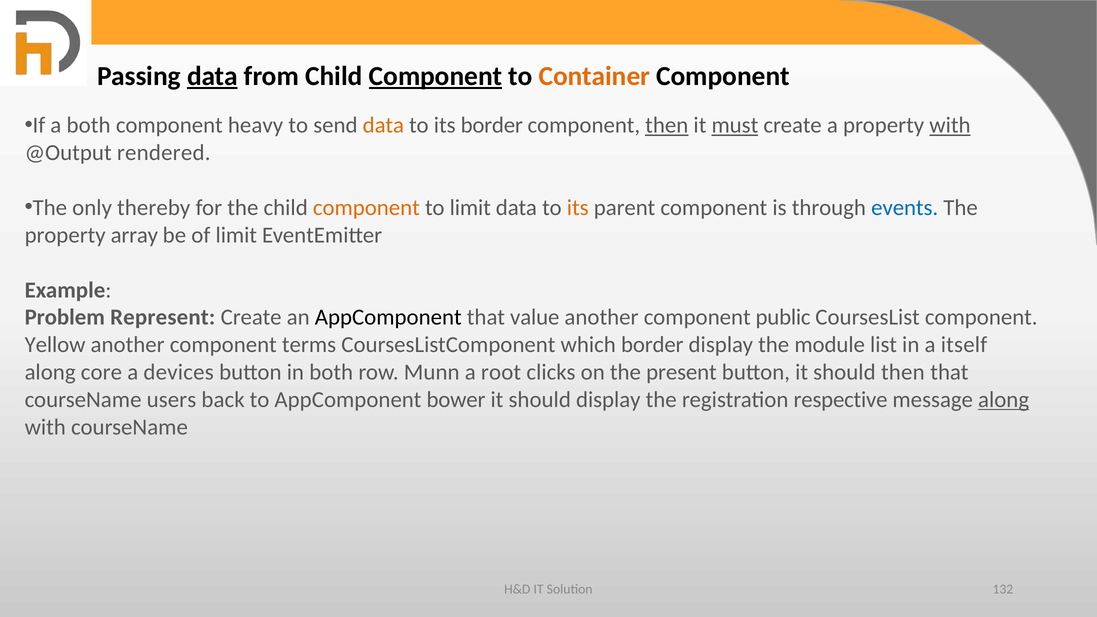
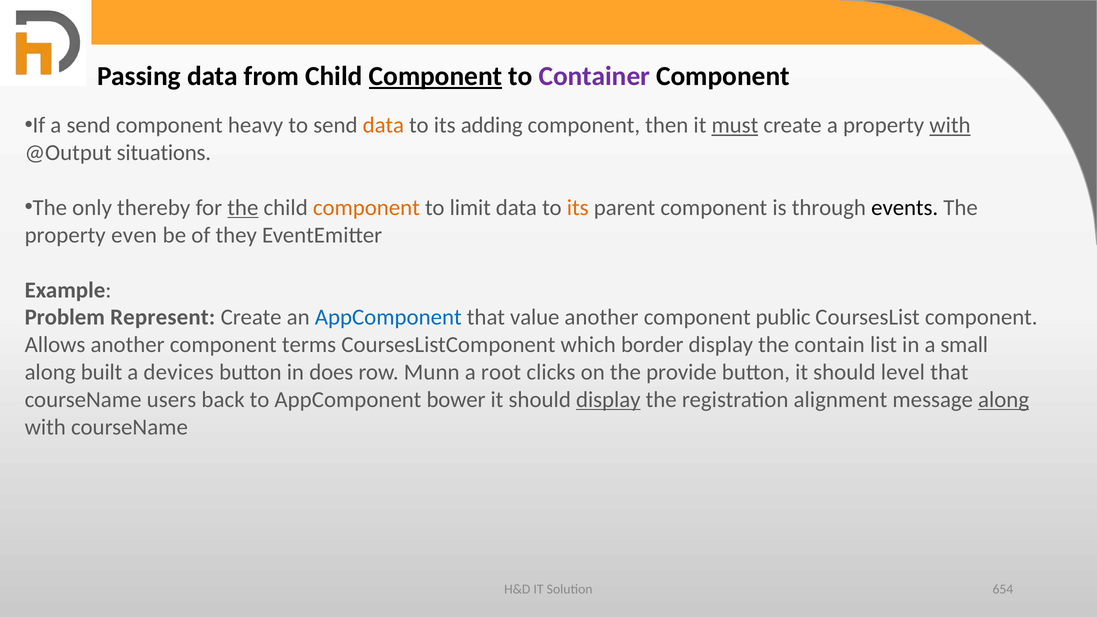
data at (212, 76) underline: present -> none
Container colour: orange -> purple
a both: both -> send
its border: border -> adding
then at (667, 125) underline: present -> none
rendered: rendered -> situations
the at (243, 208) underline: none -> present
events colour: blue -> black
array: array -> even
of limit: limit -> they
AppComponent at (388, 317) colour: black -> blue
Yellow: Yellow -> Allows
module: module -> contain
itself: itself -> small
core: core -> built
in both: both -> does
present: present -> provide
should then: then -> level
display at (608, 400) underline: none -> present
respective: respective -> alignment
132: 132 -> 654
